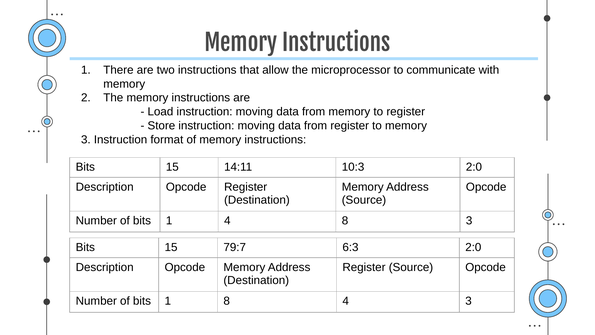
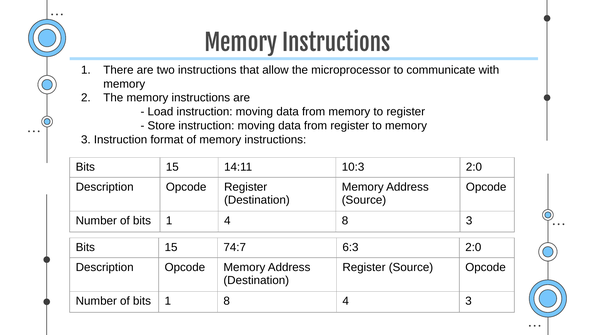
79:7: 79:7 -> 74:7
